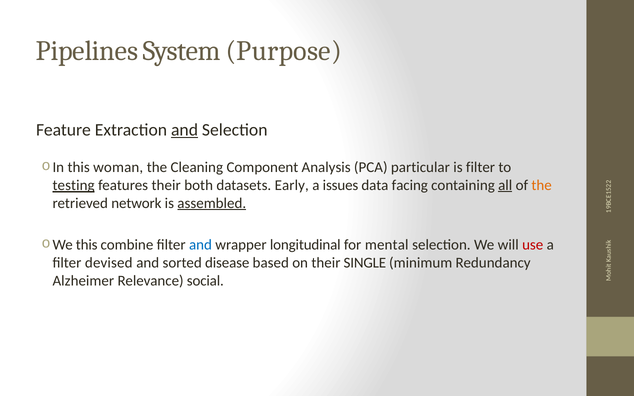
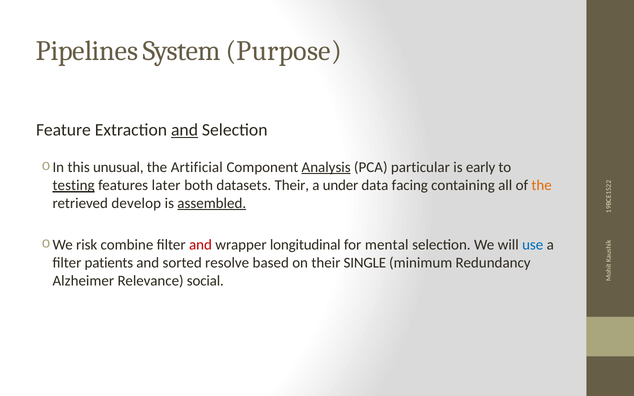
woman: woman -> unusual
Cleaning: Cleaning -> Artificial
Analysis underline: none -> present
is filter: filter -> early
features their: their -> later
datasets Early: Early -> Their
issues: issues -> under
all underline: present -> none
network: network -> develop
this at (87, 245): this -> risk
and at (201, 245) colour: blue -> red
use colour: red -> blue
devised: devised -> patients
disease: disease -> resolve
